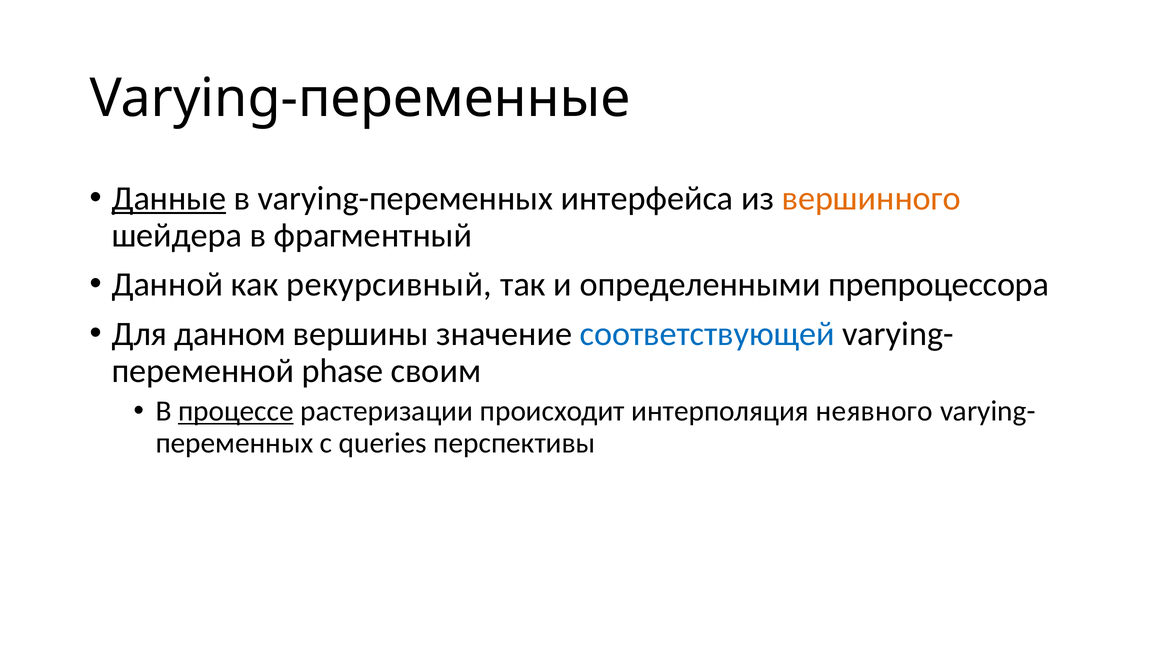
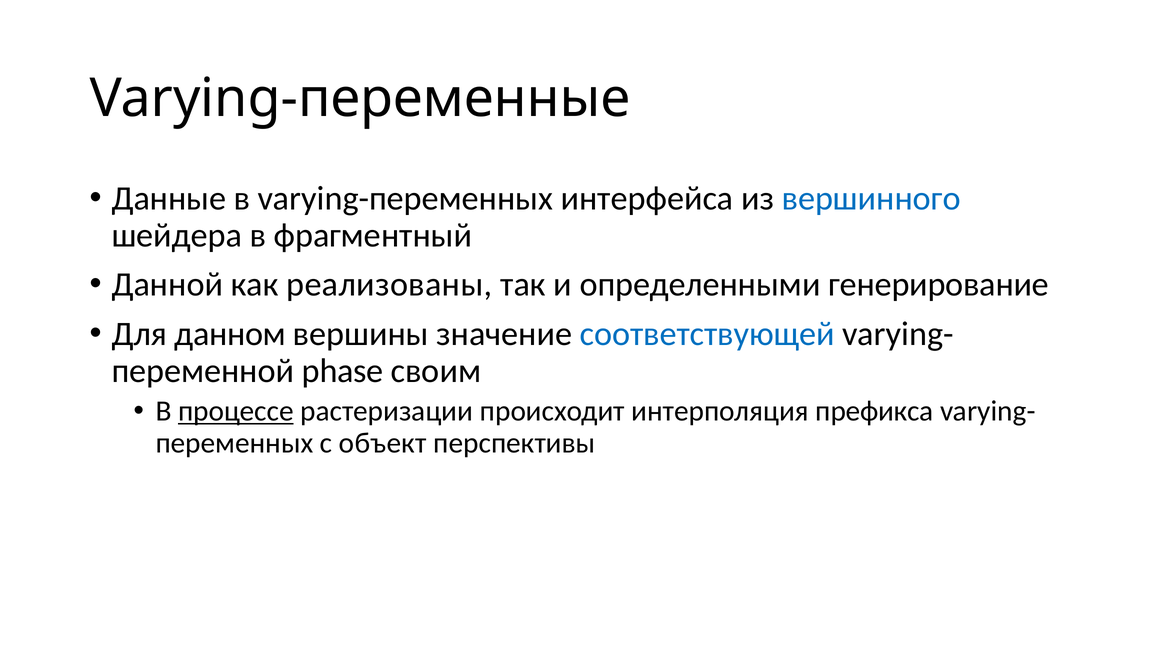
Данные underline: present -> none
вершинного colour: orange -> blue
рекурсивный: рекурсивный -> реализованы
препроцессора: препроцессора -> генерирование
неявного: неявного -> префикса
queries: queries -> объект
